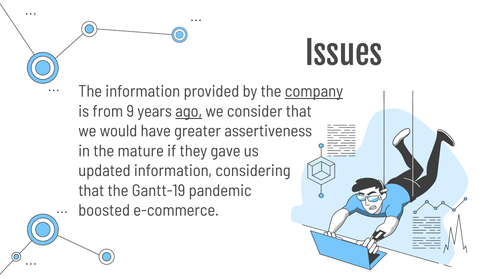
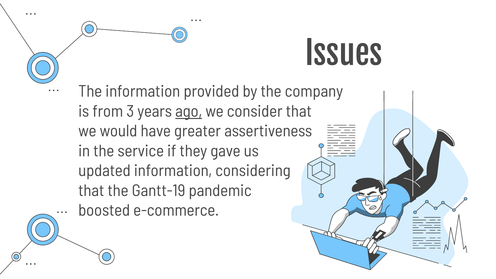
company underline: present -> none
9: 9 -> 3
mature: mature -> service
